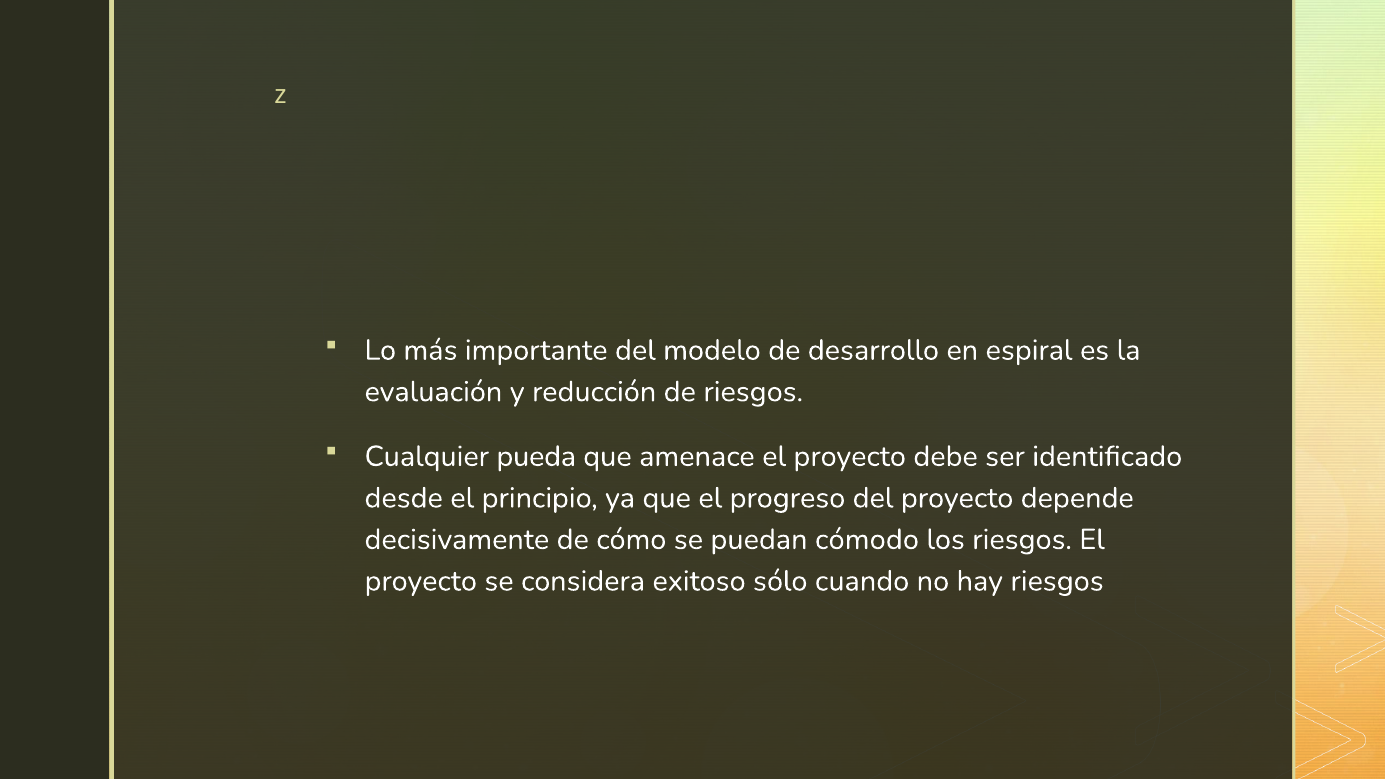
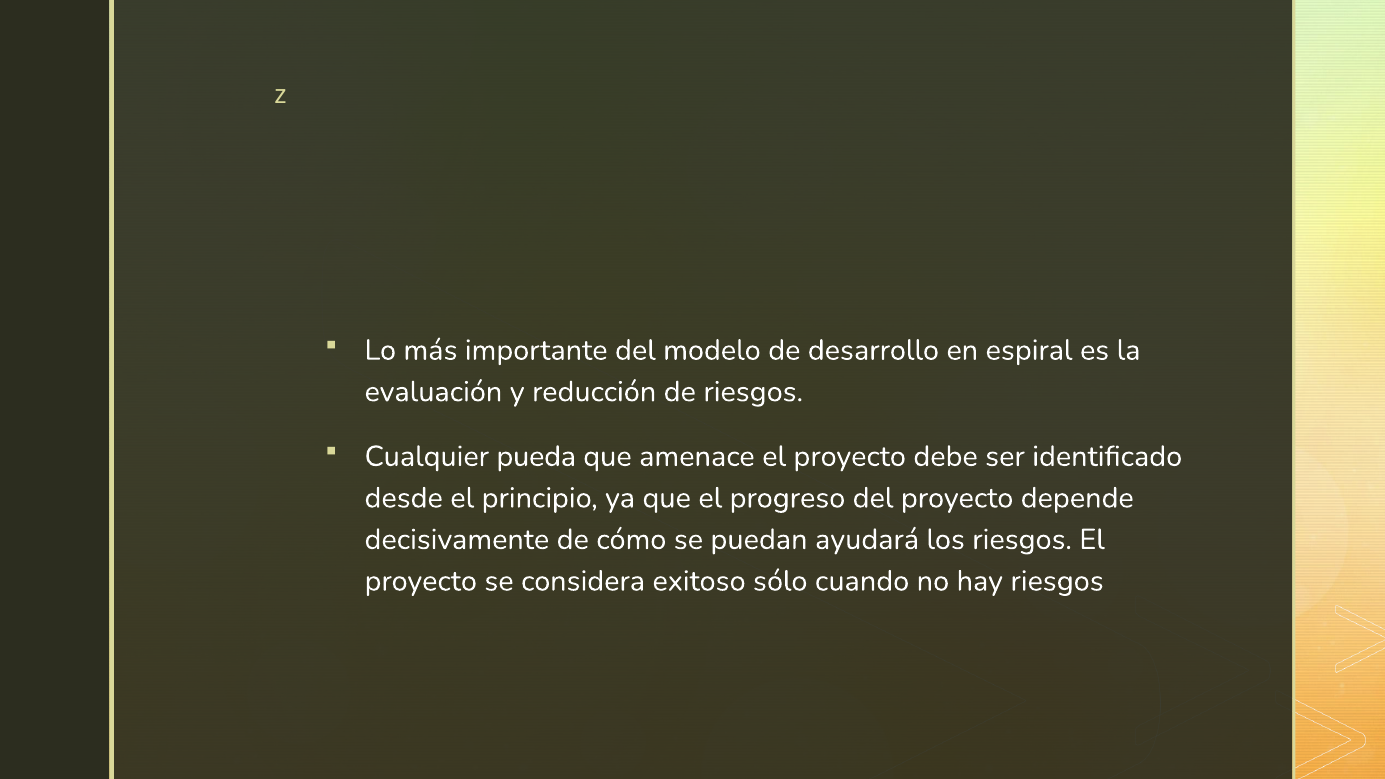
cómodo: cómodo -> ayudará
